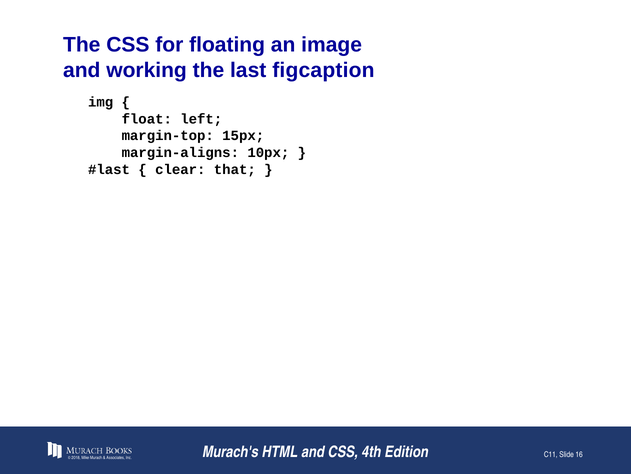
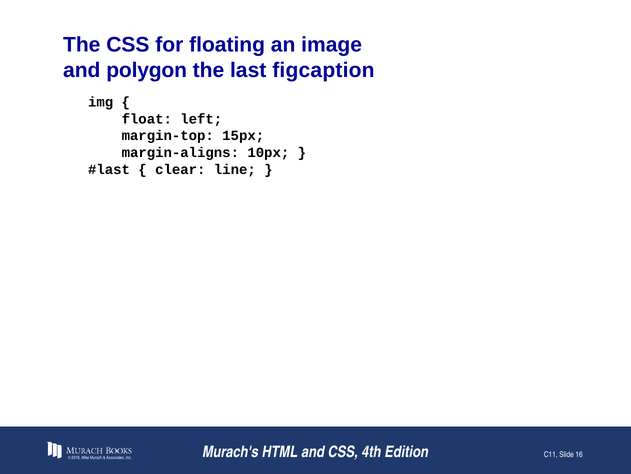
working: working -> polygon
that: that -> line
